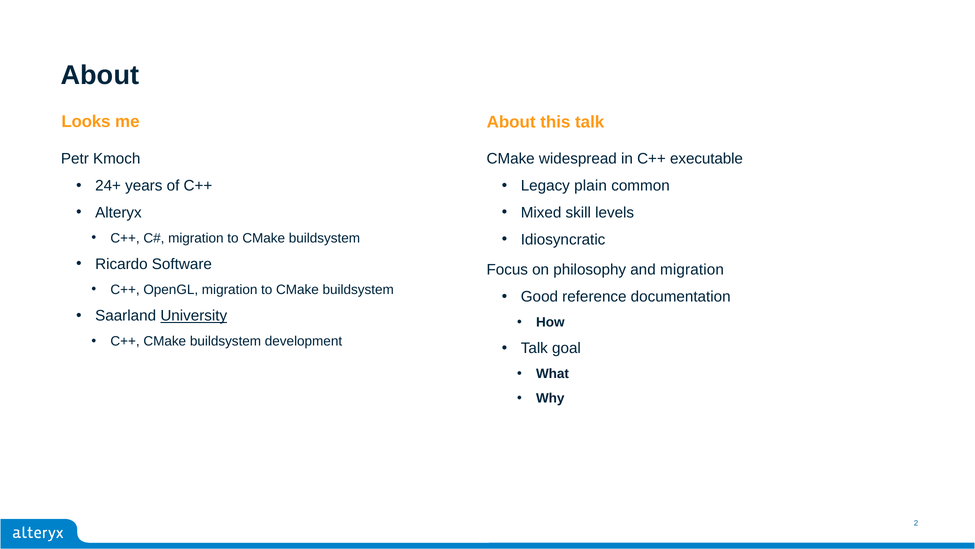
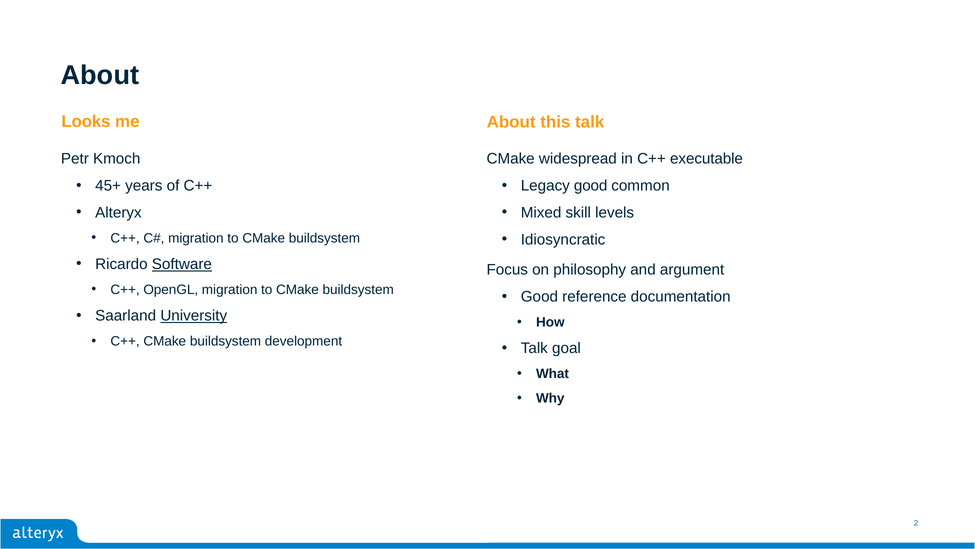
24+: 24+ -> 45+
Legacy plain: plain -> good
Software underline: none -> present
and migration: migration -> argument
